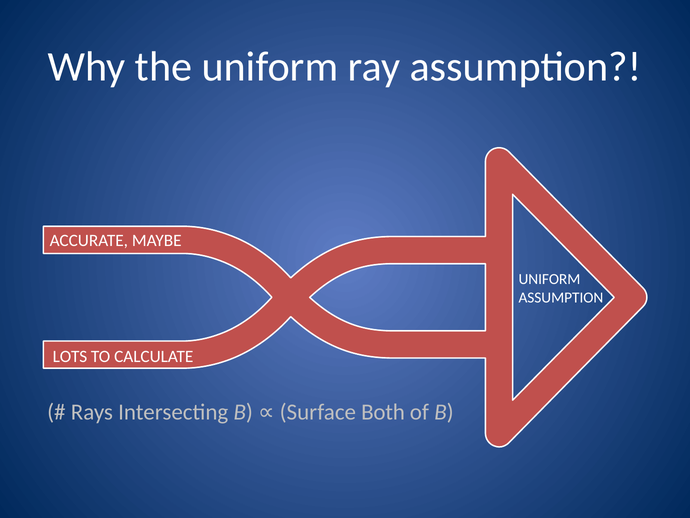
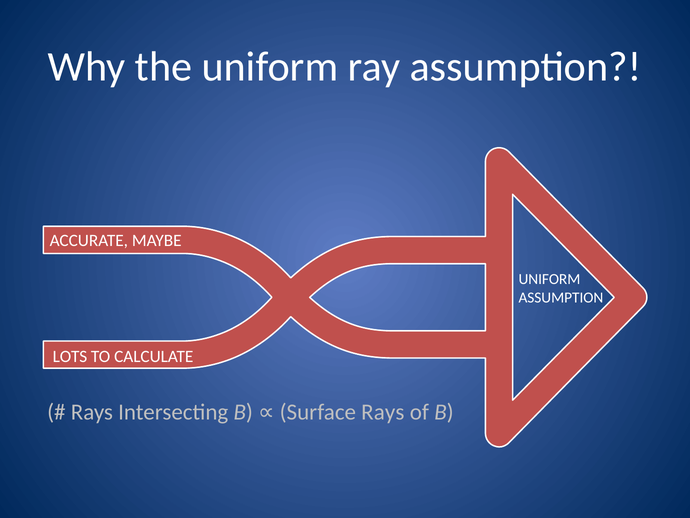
Surface Both: Both -> Rays
